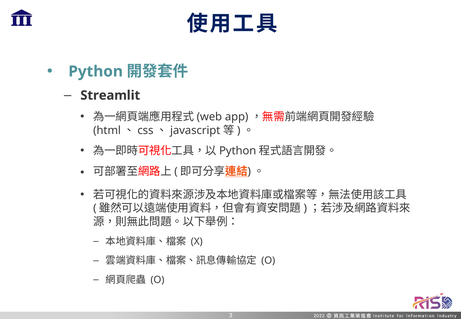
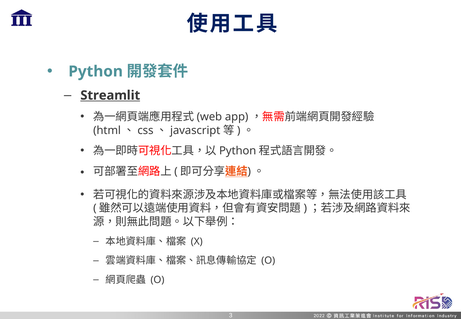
Streamlit underline: none -> present
